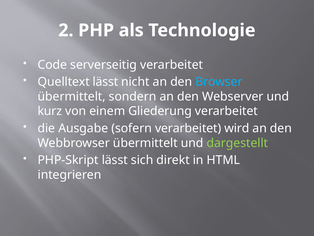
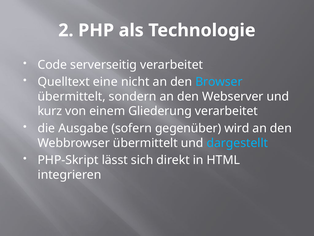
Quelltext lässt: lässt -> eine
sofern verarbeitet: verarbeitet -> gegenüber
dargestellt colour: light green -> light blue
